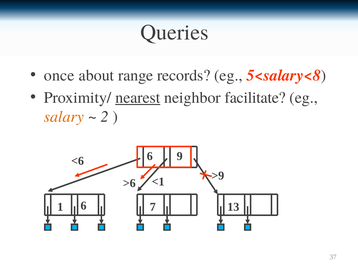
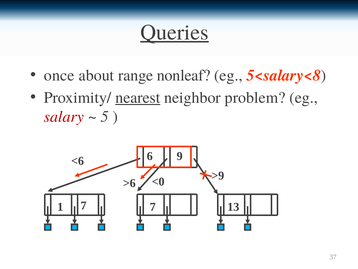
Queries underline: none -> present
records: records -> nonleaf
facilitate: facilitate -> problem
salary colour: orange -> red
2: 2 -> 5
<1: <1 -> <0
1 6: 6 -> 7
